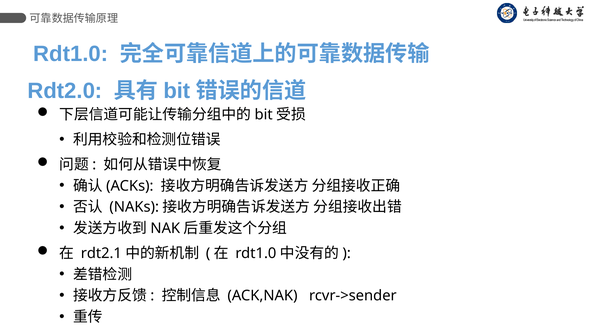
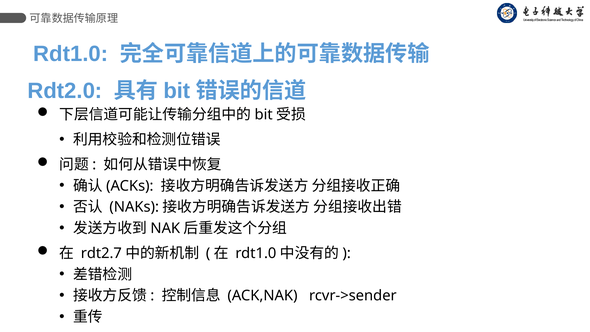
rdt2.1: rdt2.1 -> rdt2.7
